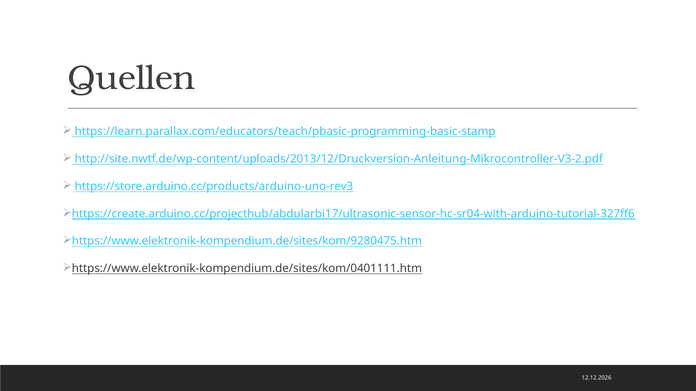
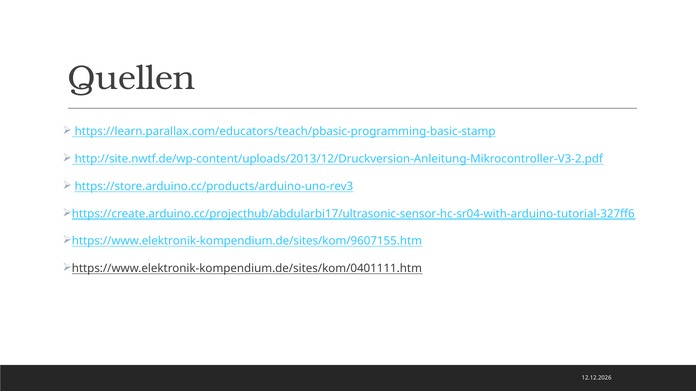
https://www.elektronik-kompendium.de/sites/kom/9280475.htm: https://www.elektronik-kompendium.de/sites/kom/9280475.htm -> https://www.elektronik-kompendium.de/sites/kom/9607155.htm
